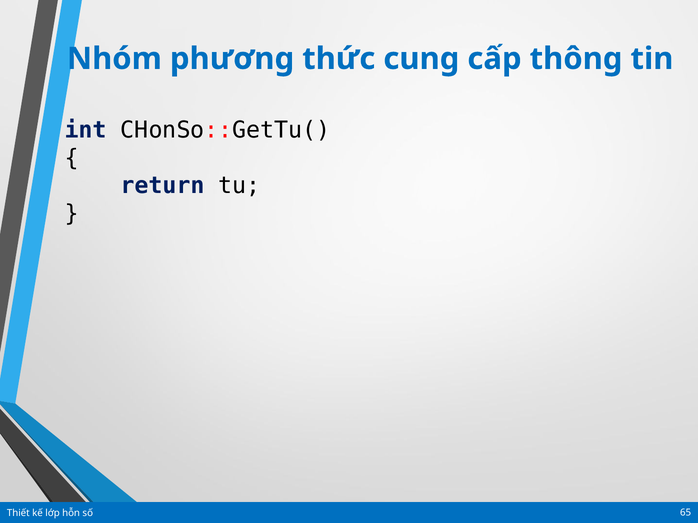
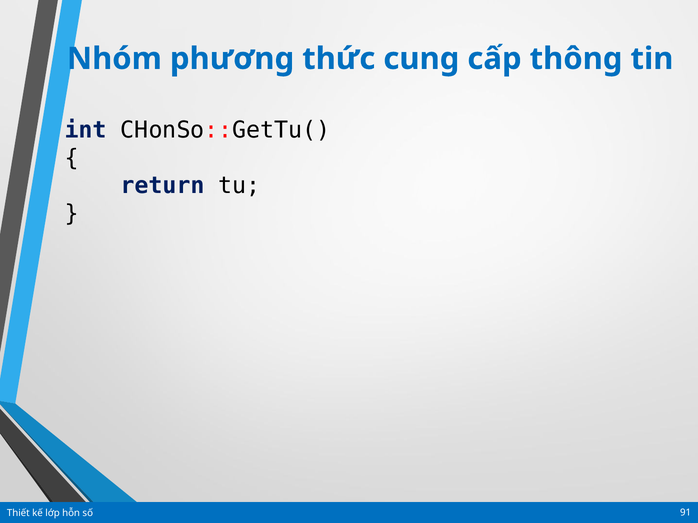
65: 65 -> 91
